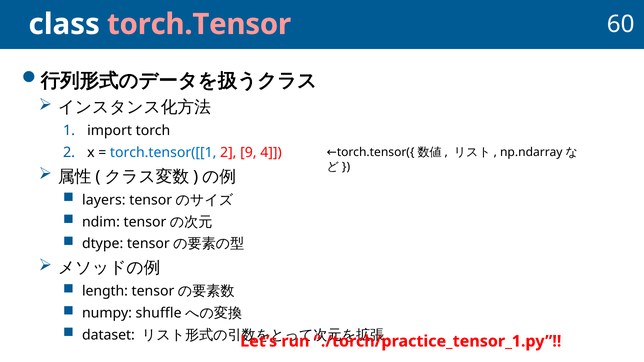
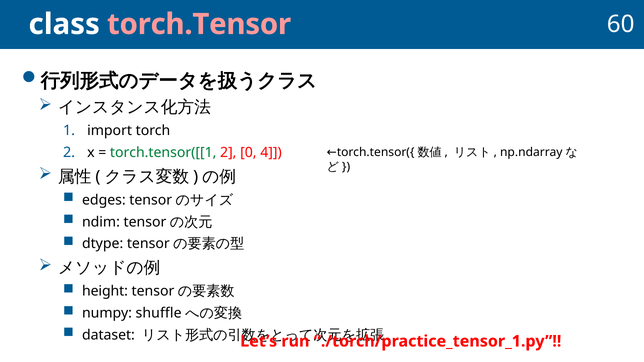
torch.tensor([[1 colour: blue -> green
9: 9 -> 0
layers: layers -> edges
length: length -> height
